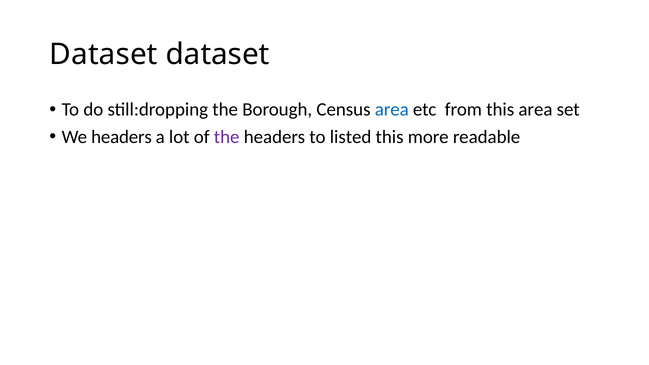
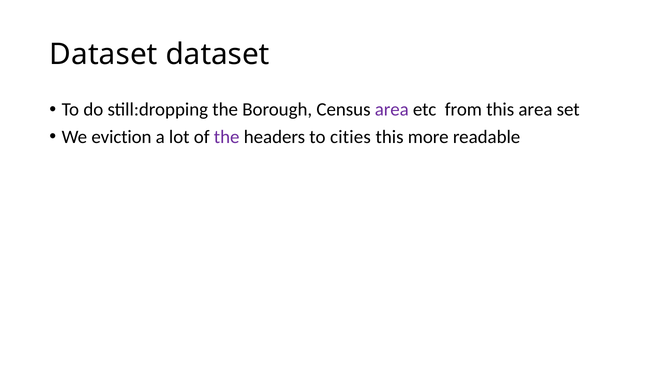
area at (392, 110) colour: blue -> purple
We headers: headers -> eviction
listed: listed -> cities
